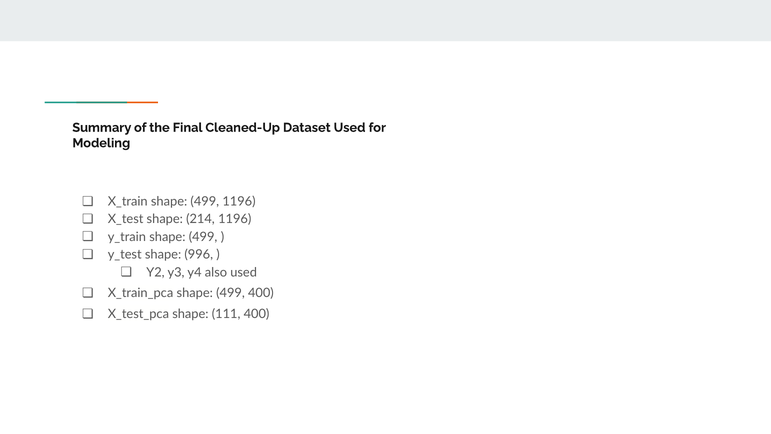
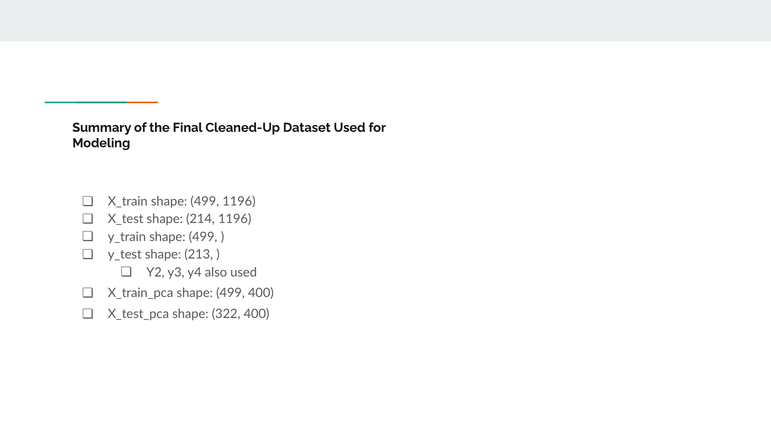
996: 996 -> 213
111: 111 -> 322
